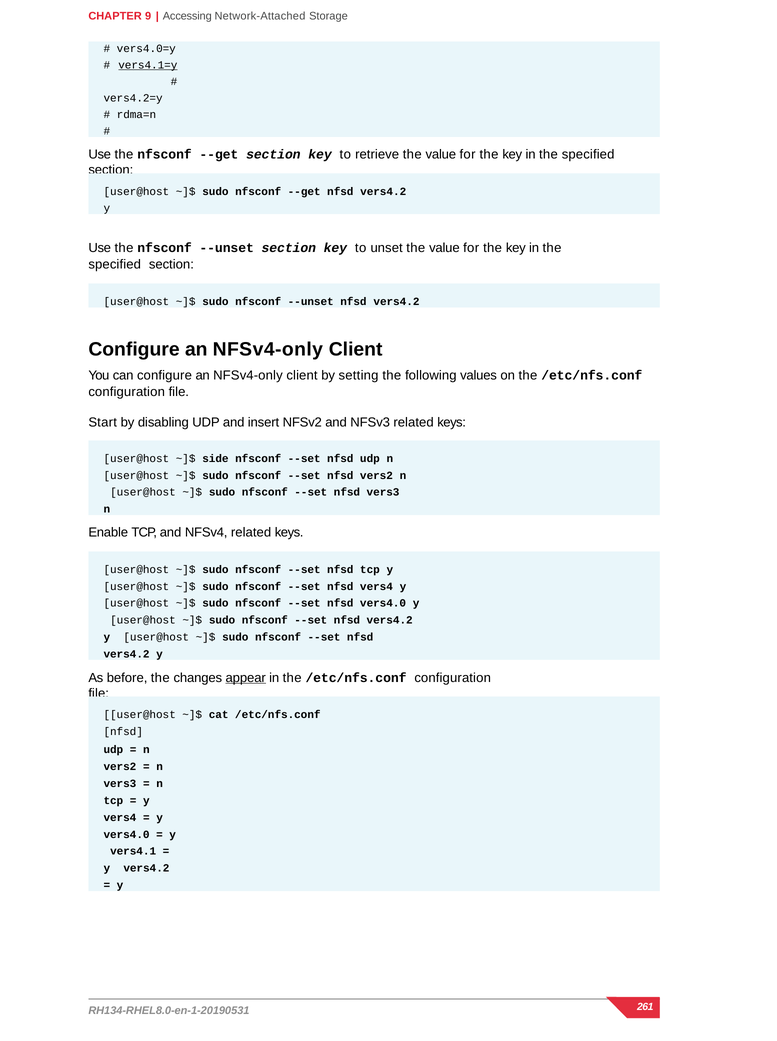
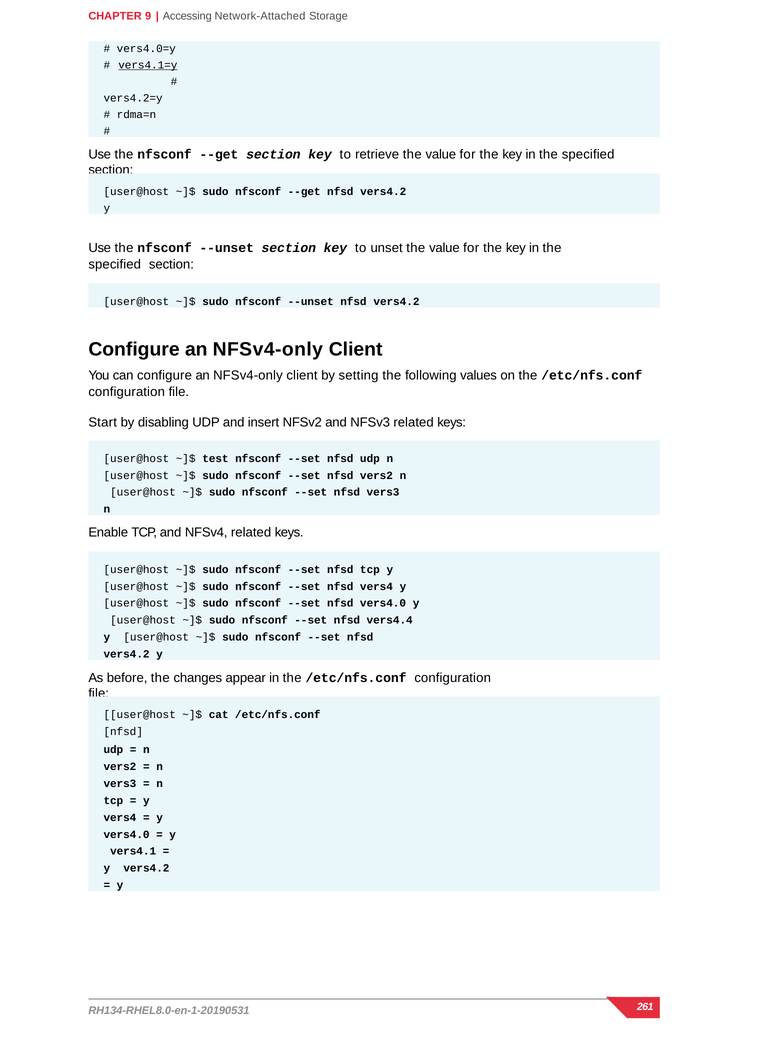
side: side -> test
vers4.2 at (390, 620): vers4.2 -> vers4.4
appear underline: present -> none
